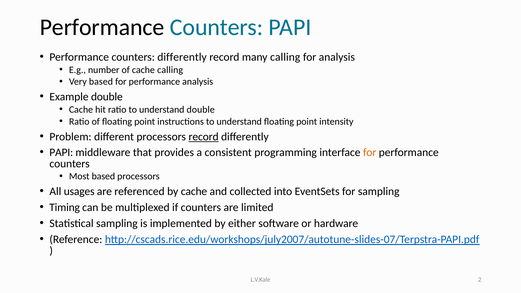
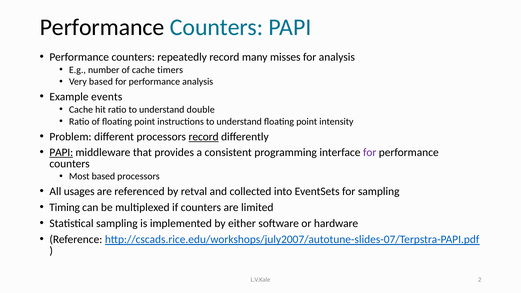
counters differently: differently -> repeatedly
many calling: calling -> misses
cache calling: calling -> timers
Example double: double -> events
PAPI at (61, 153) underline: none -> present
for at (370, 153) colour: orange -> purple
by cache: cache -> retval
